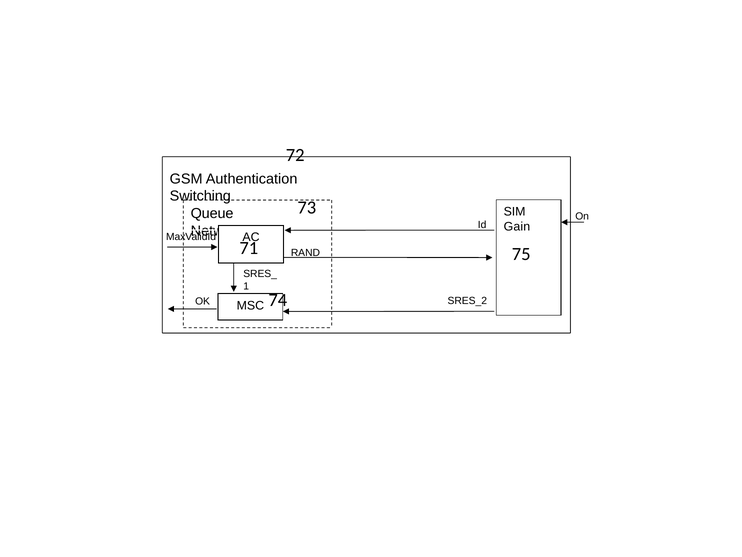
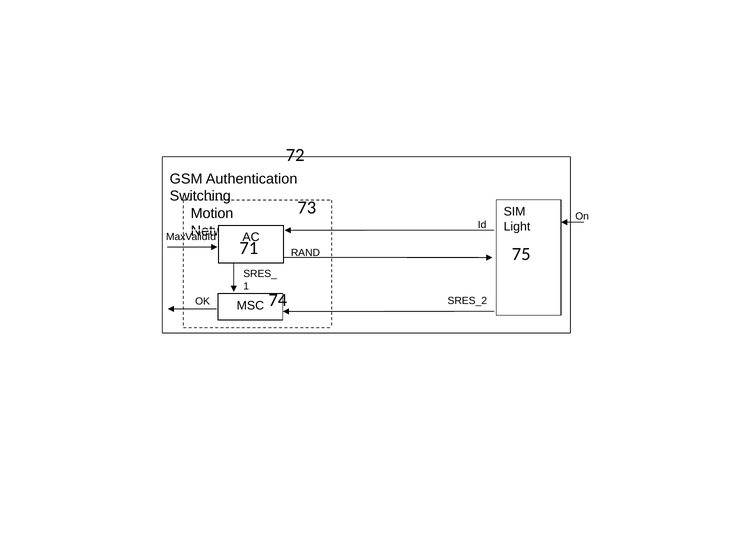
Queue: Queue -> Motion
Gain: Gain -> Light
